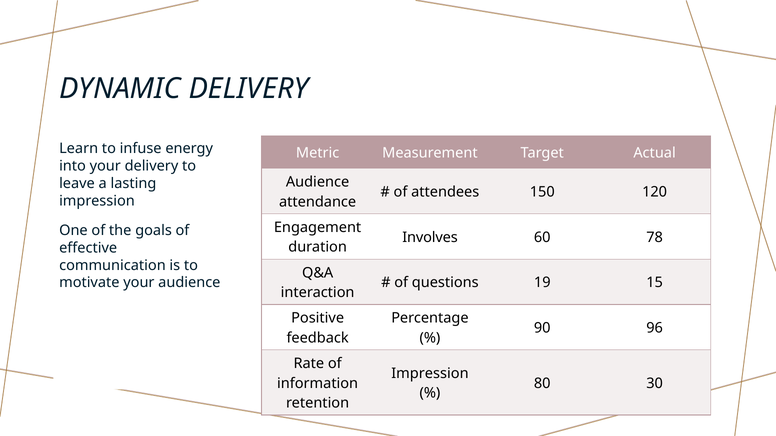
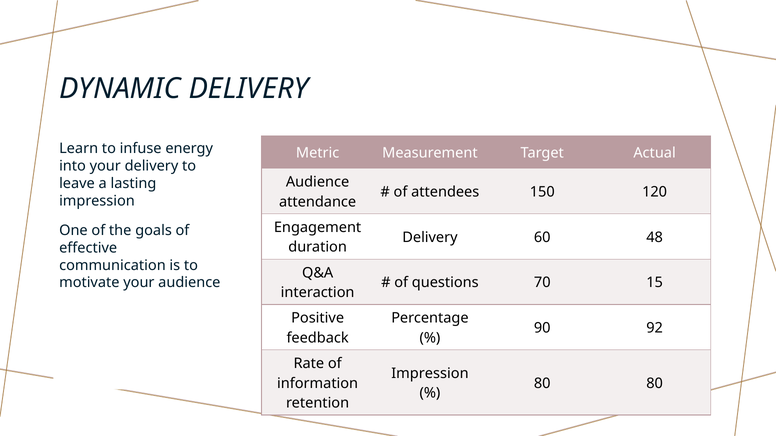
Involves at (430, 237): Involves -> Delivery
78: 78 -> 48
19: 19 -> 70
96: 96 -> 92
80 30: 30 -> 80
